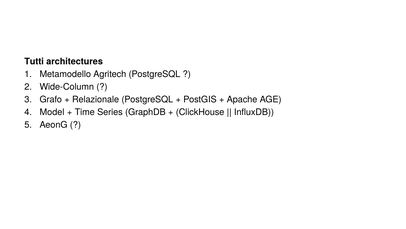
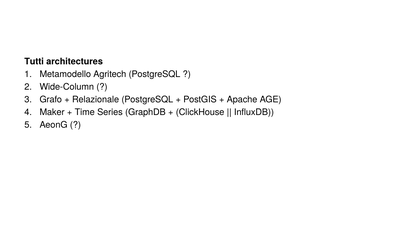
Model: Model -> Maker
